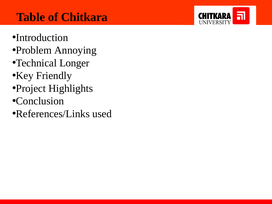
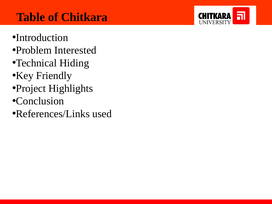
Annoying: Annoying -> Interested
Longer: Longer -> Hiding
